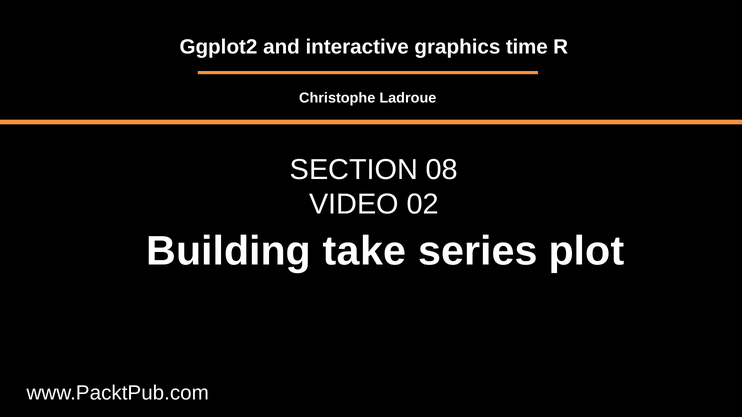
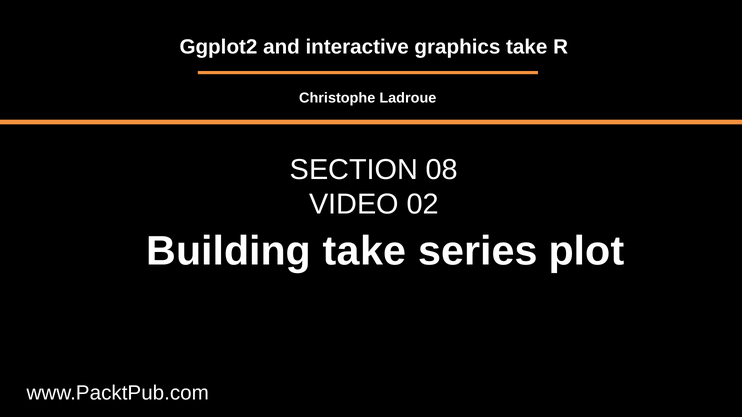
graphics time: time -> take
